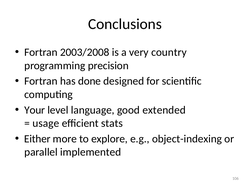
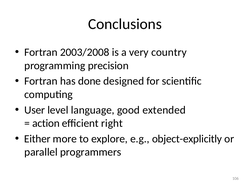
Your: Your -> User
usage: usage -> action
stats: stats -> right
object-indexing: object-indexing -> object-explicitly
implemented: implemented -> programmers
